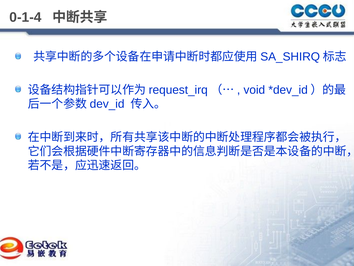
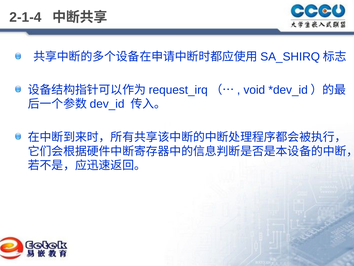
0-1-4: 0-1-4 -> 2-1-4
